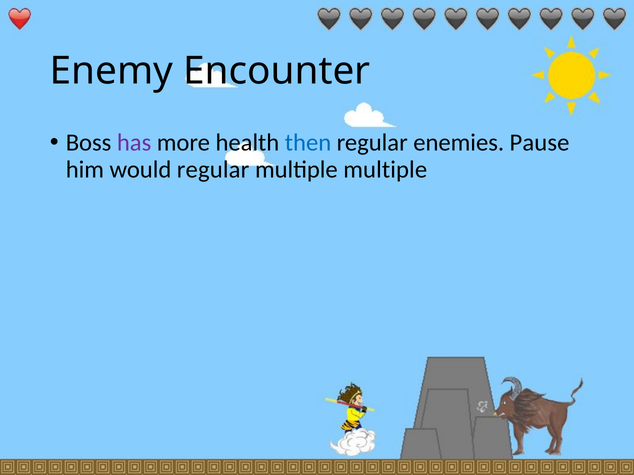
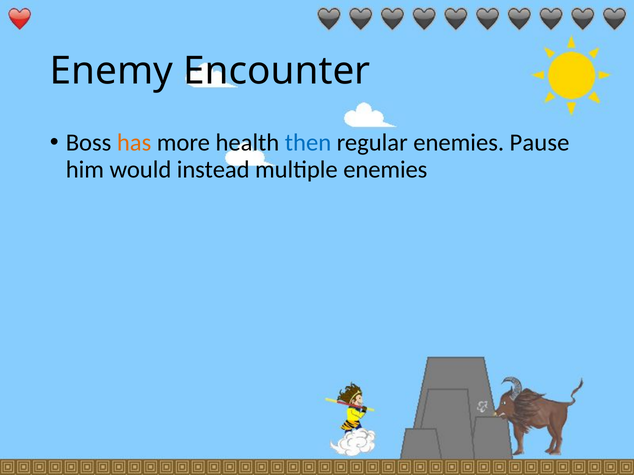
has colour: purple -> orange
would regular: regular -> instead
multiple multiple: multiple -> enemies
